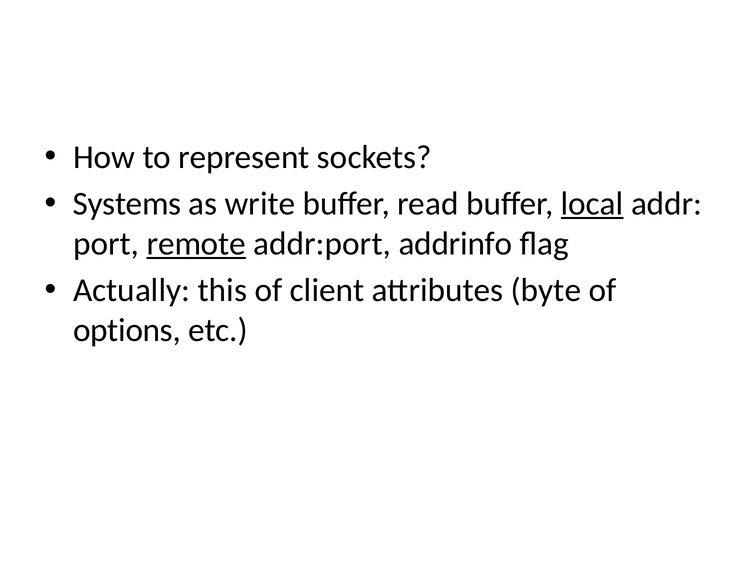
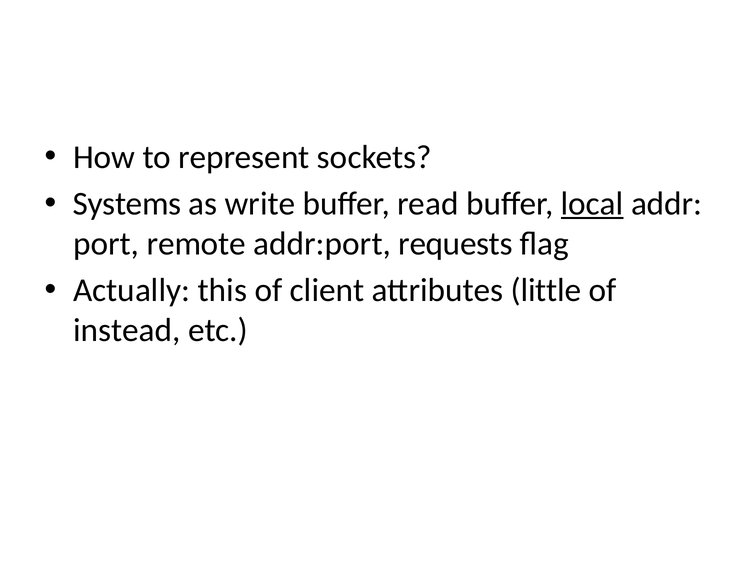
remote underline: present -> none
addrinfo: addrinfo -> requests
byte: byte -> little
options: options -> instead
